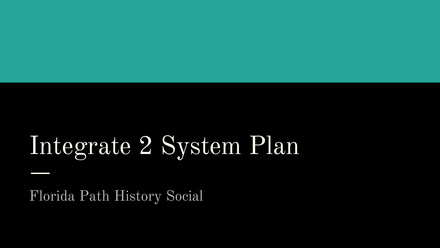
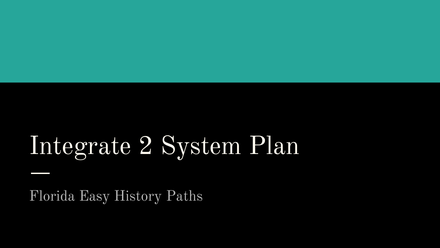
Path: Path -> Easy
Social: Social -> Paths
